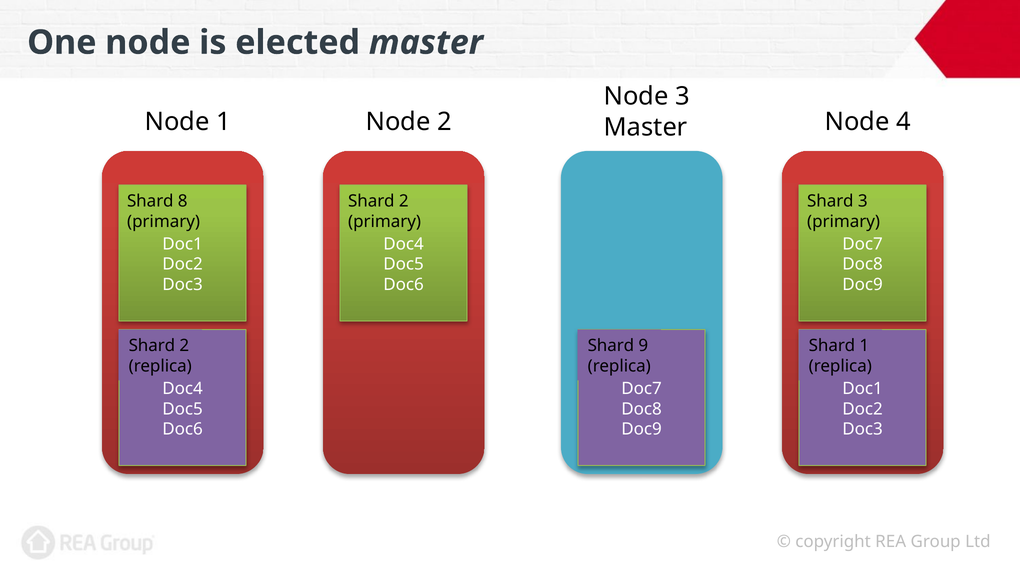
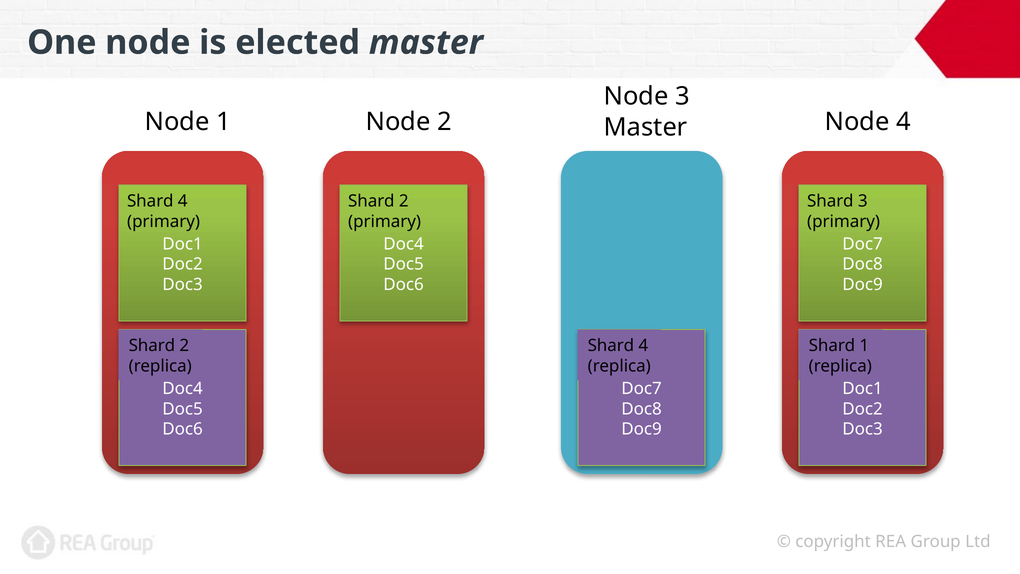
8 at (183, 201): 8 -> 4
9 at (643, 346): 9 -> 4
